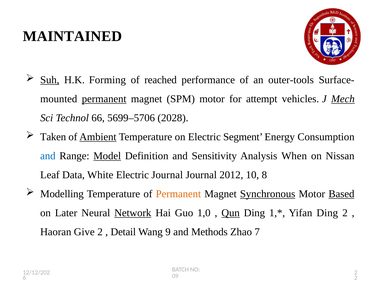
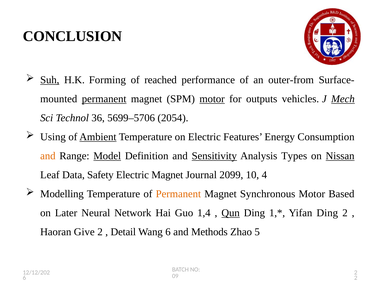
MAINTAINED: MAINTAINED -> CONCLUSION
outer-tools: outer-tools -> outer-from
motor at (212, 99) underline: none -> present
attempt: attempt -> outputs
66: 66 -> 36
2028: 2028 -> 2054
Taken: Taken -> Using
Segment: Segment -> Features
and at (48, 156) colour: blue -> orange
Sensitivity underline: none -> present
When: When -> Types
Nissan underline: none -> present
White: White -> Safety
Electric Journal: Journal -> Magnet
2012: 2012 -> 2099
8: 8 -> 4
Synchronous underline: present -> none
Based underline: present -> none
Network underline: present -> none
1,0: 1,0 -> 1,4
Wang 9: 9 -> 6
7: 7 -> 5
